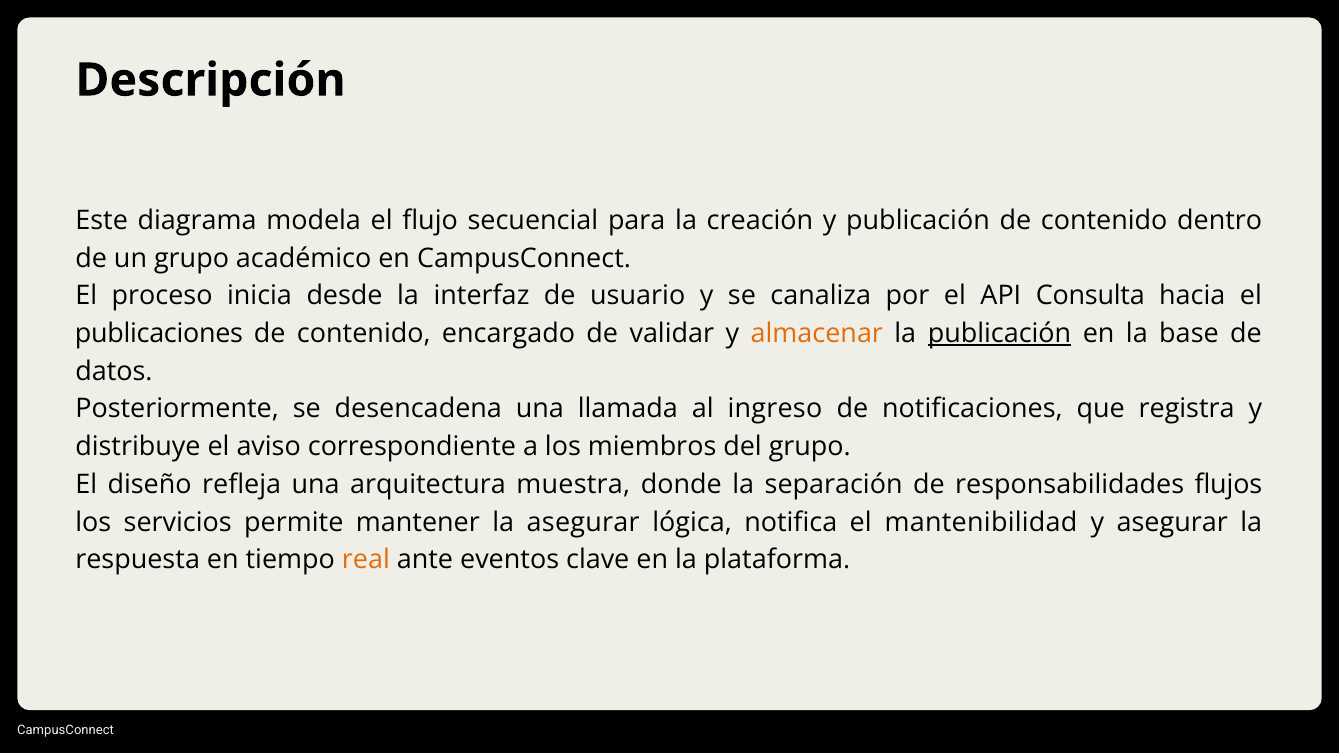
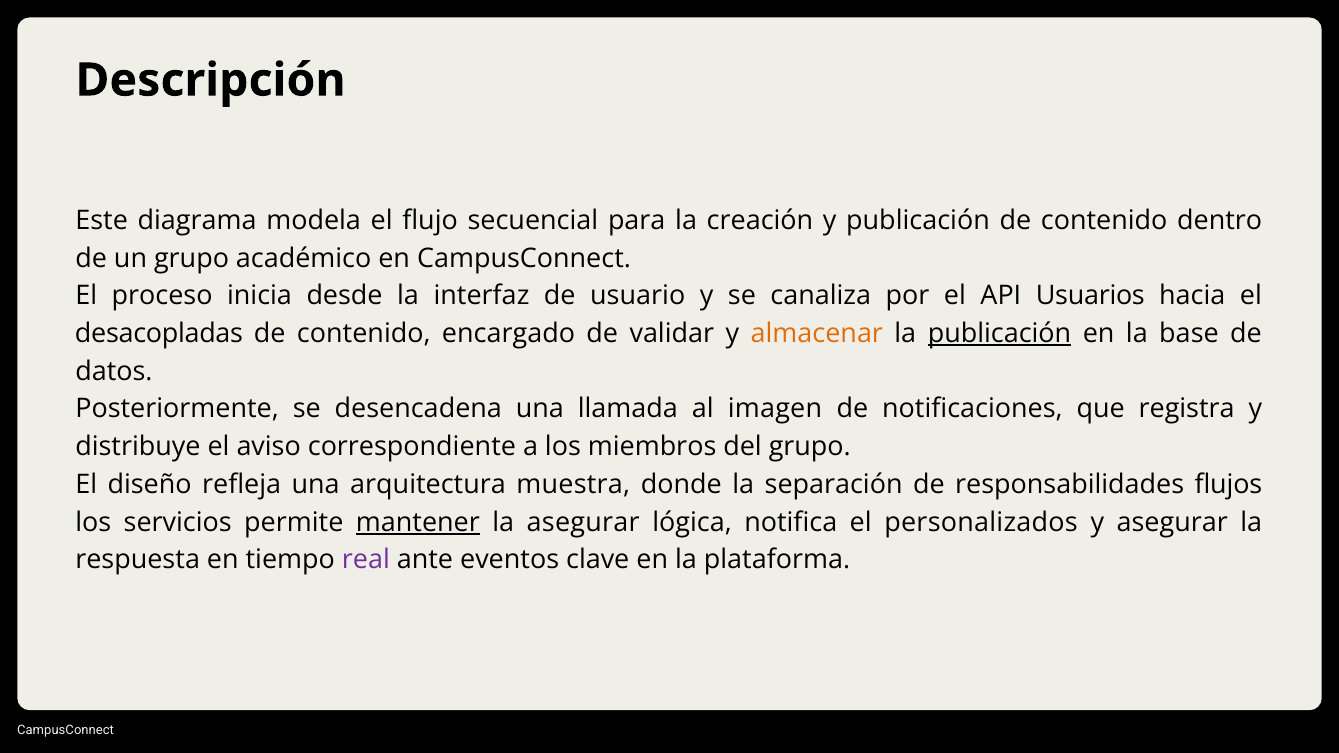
Consulta: Consulta -> Usuarios
publicaciones: publicaciones -> desacopladas
ingreso: ingreso -> imagen
mantener underline: none -> present
mantenibilidad: mantenibilidad -> personalizados
real colour: orange -> purple
